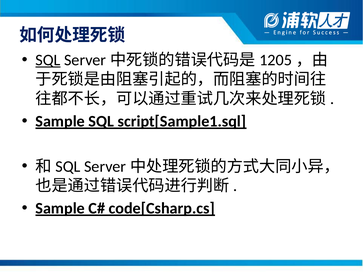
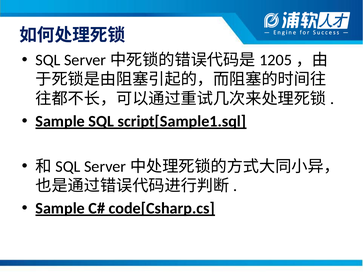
SQL at (48, 60) underline: present -> none
